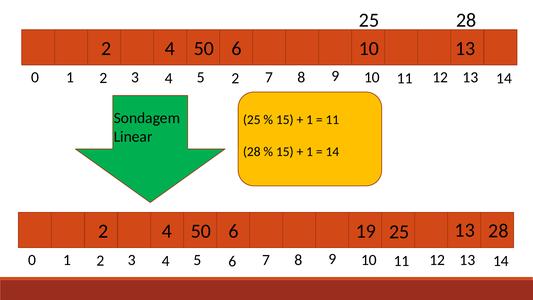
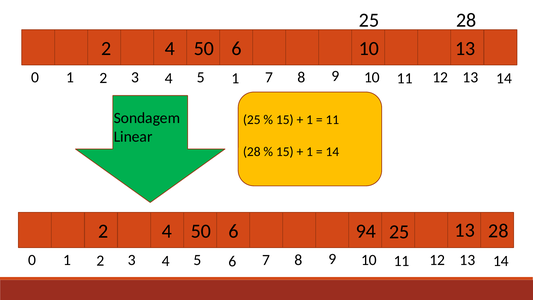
5 2: 2 -> 1
19: 19 -> 94
